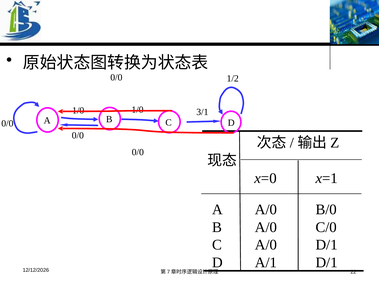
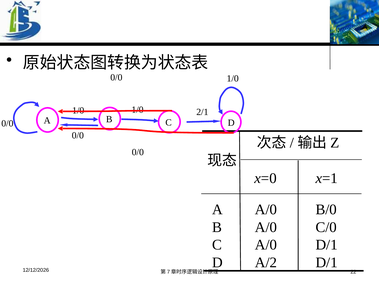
1/2 at (233, 79): 1/2 -> 1/0
3/1: 3/1 -> 2/1
A/1: A/1 -> A/2
